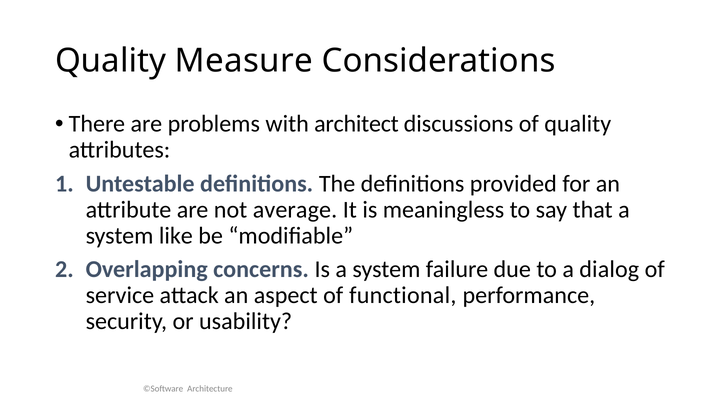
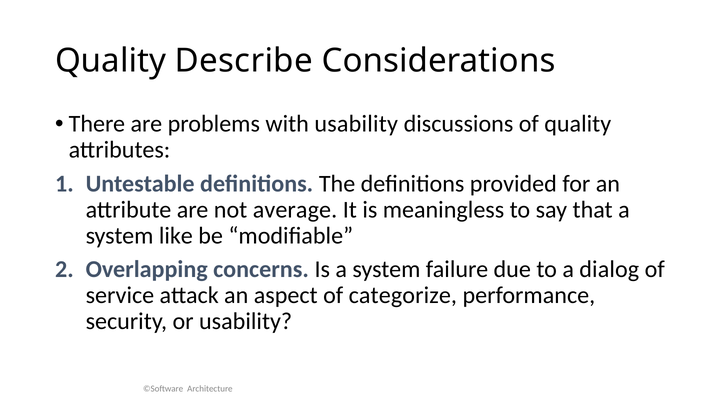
Measure: Measure -> Describe
with architect: architect -> usability
functional: functional -> categorize
